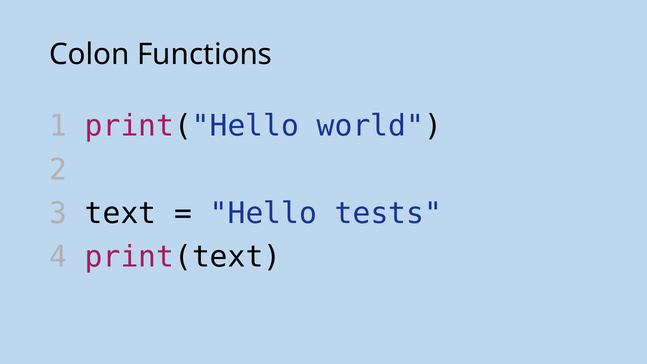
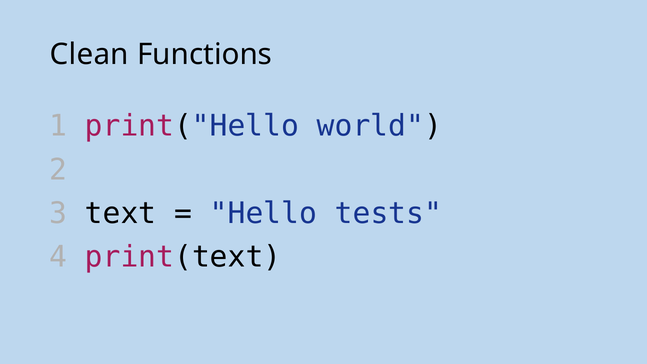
Colon: Colon -> Clean
